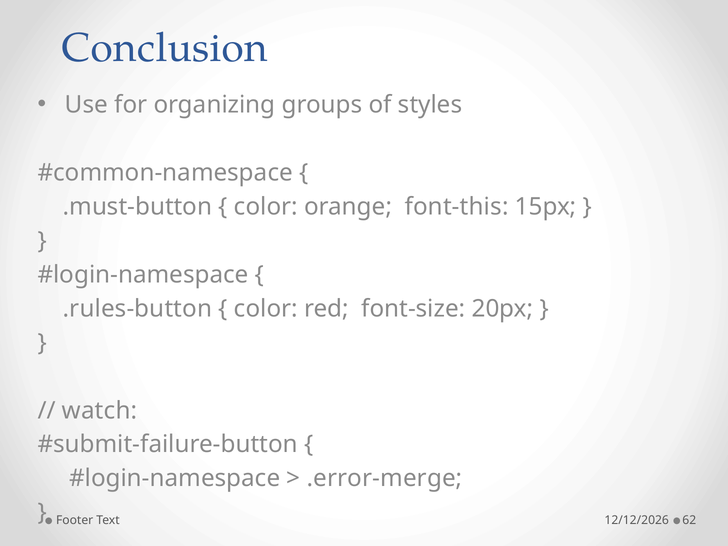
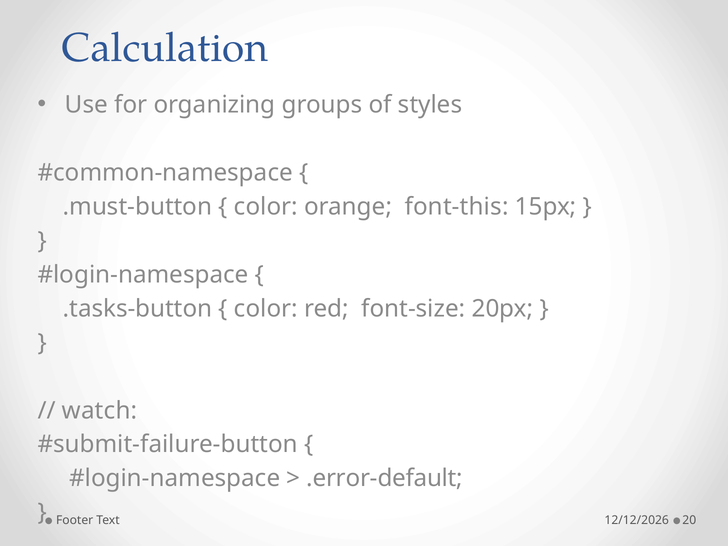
Conclusion: Conclusion -> Calculation
.rules-button: .rules-button -> .tasks-button
.error-merge: .error-merge -> .error-default
62: 62 -> 20
